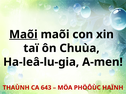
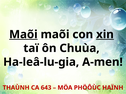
xin underline: none -> present
